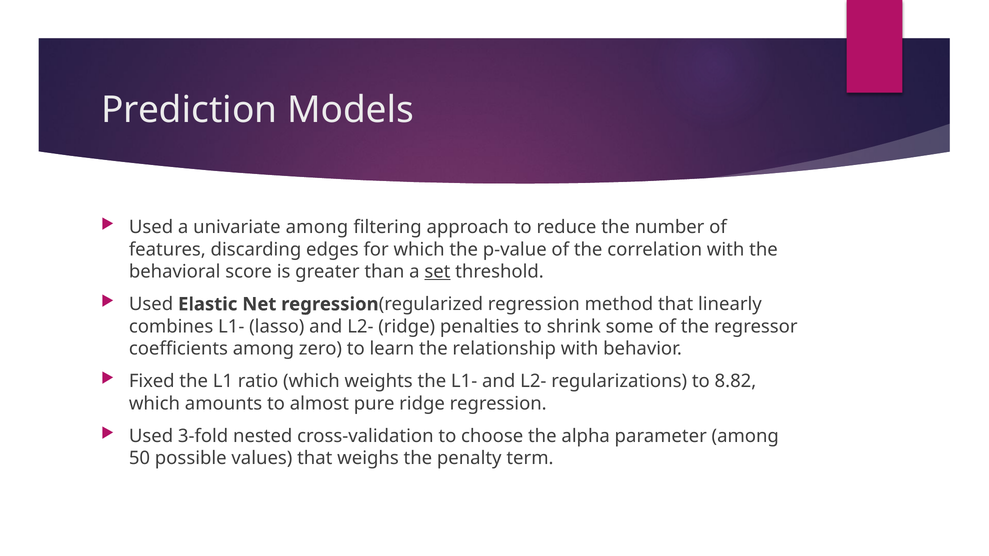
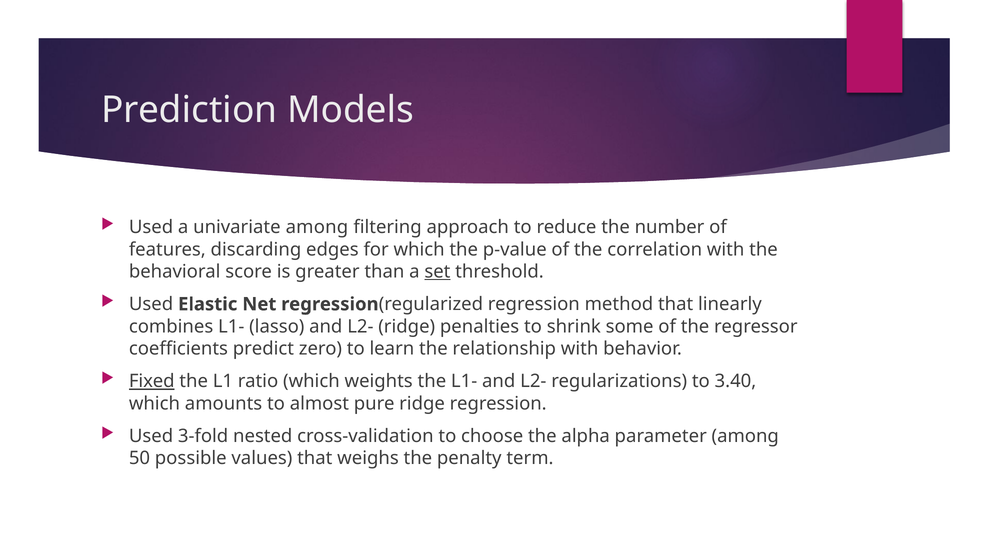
coefficients among: among -> predict
Fixed underline: none -> present
8.82: 8.82 -> 3.40
